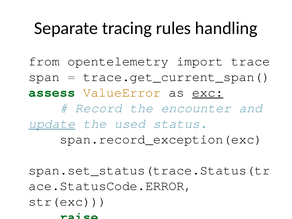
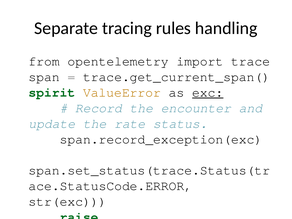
assess: assess -> spirit
update underline: present -> none
used: used -> rate
